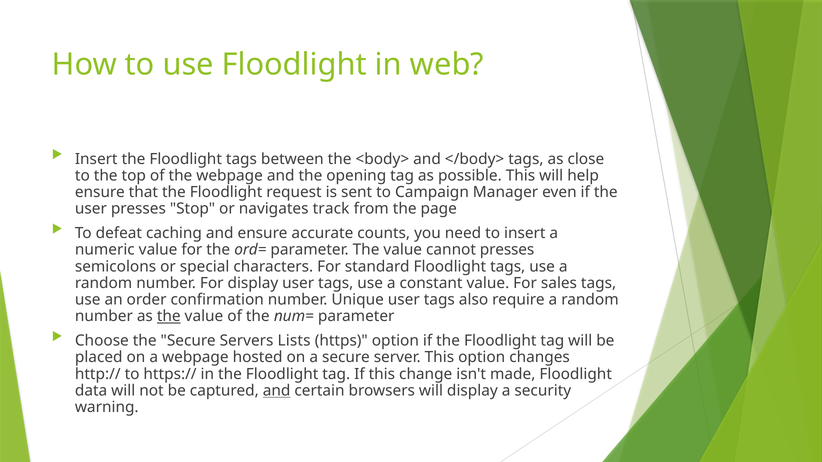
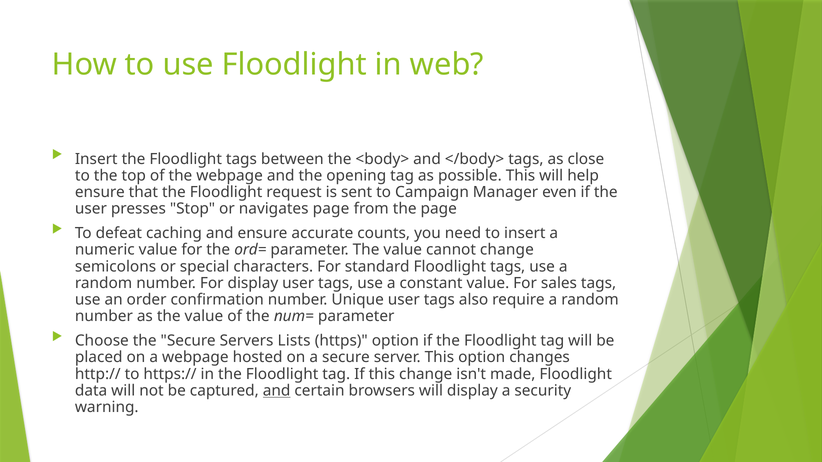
navigates track: track -> page
cannot presses: presses -> change
the at (169, 317) underline: present -> none
